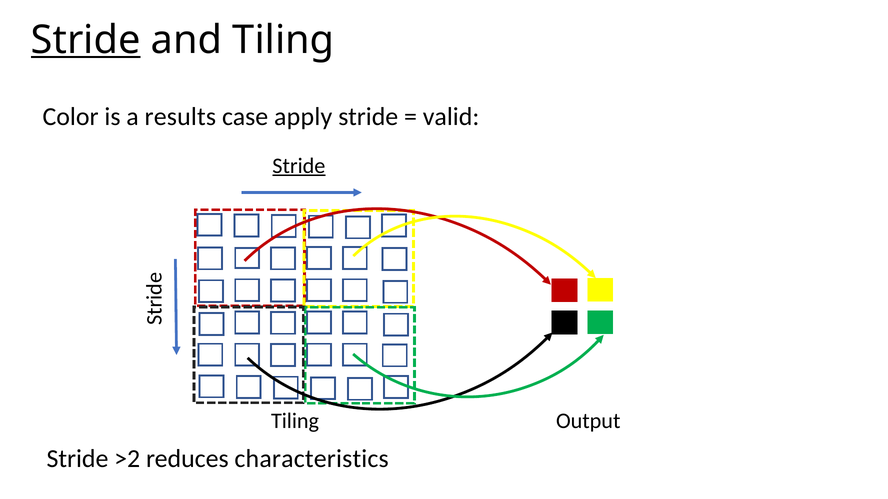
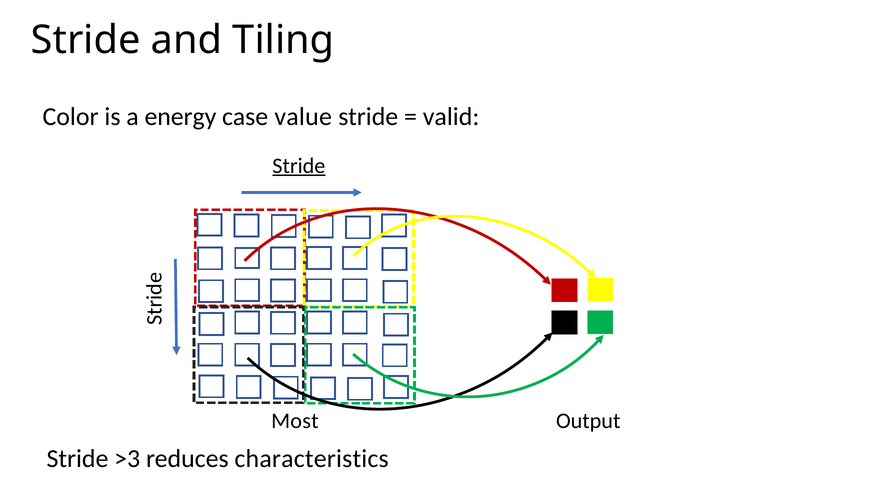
Stride at (86, 40) underline: present -> none
results: results -> energy
apply: apply -> value
Tiling at (295, 421): Tiling -> Most
>2: >2 -> >3
